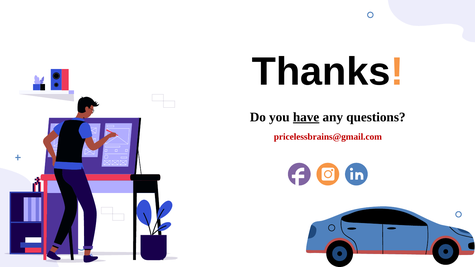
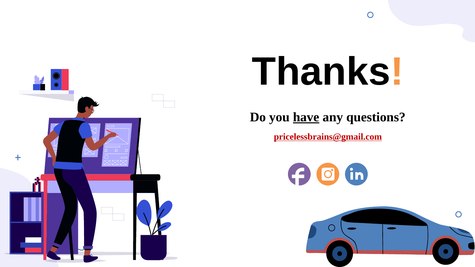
pricelessbrains@gmail.com underline: none -> present
